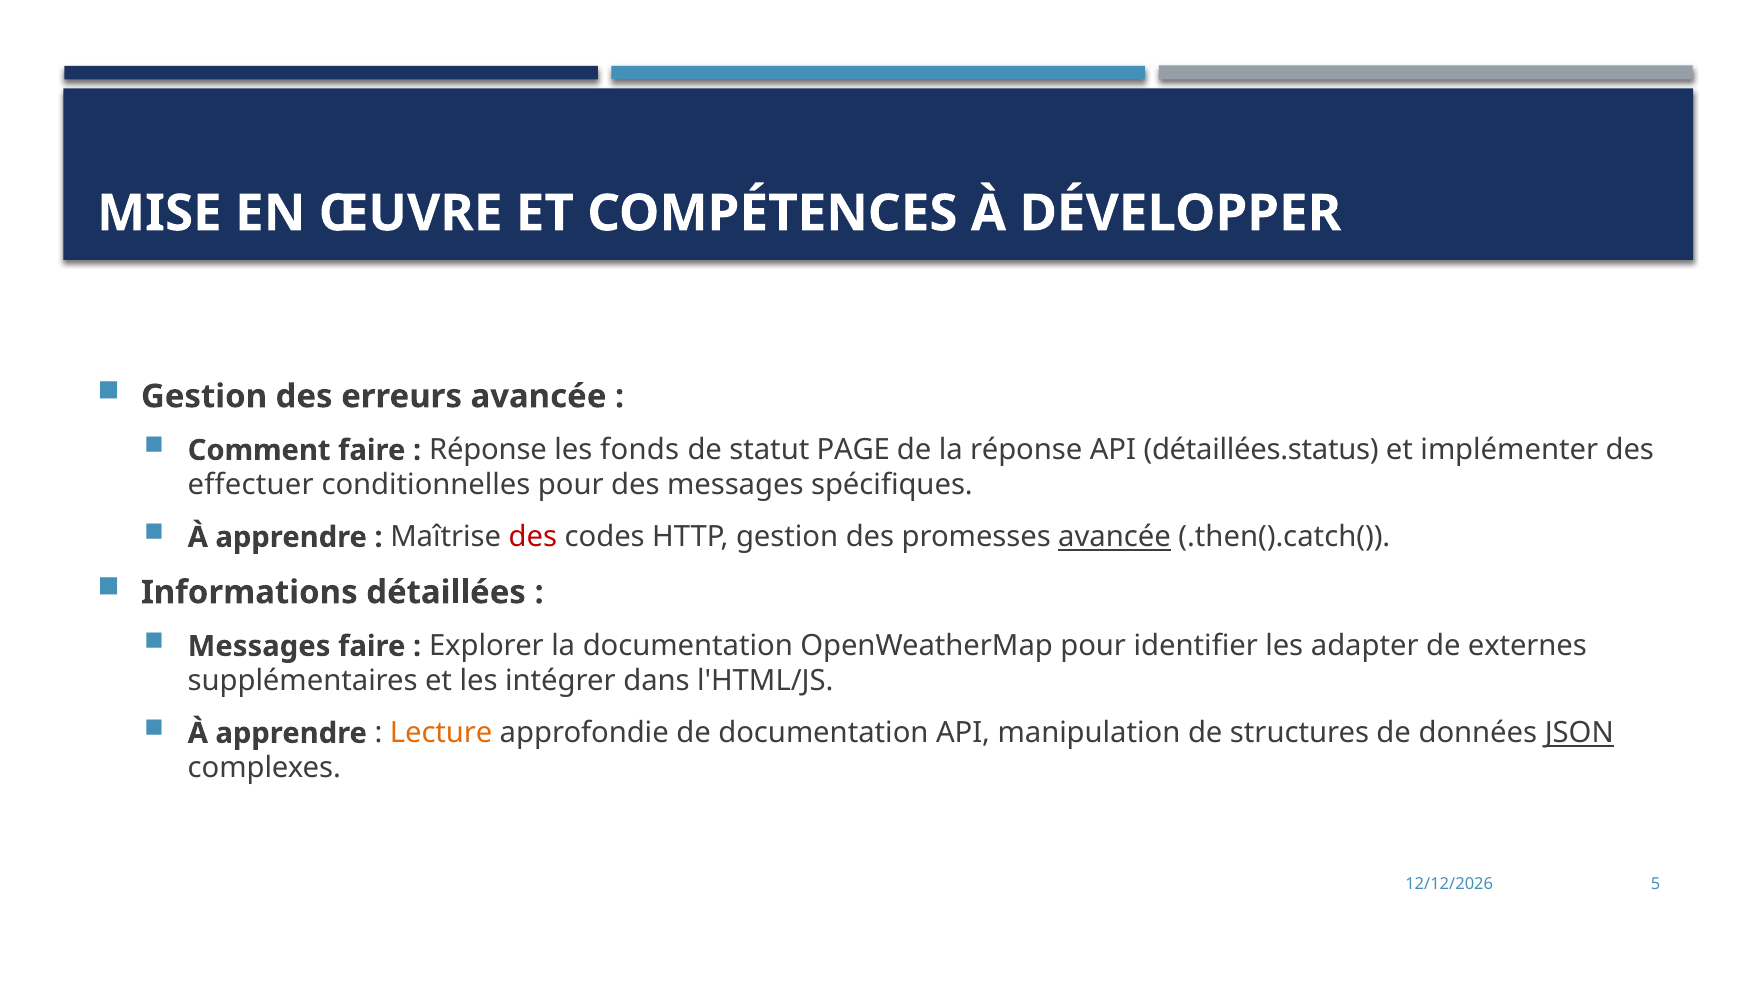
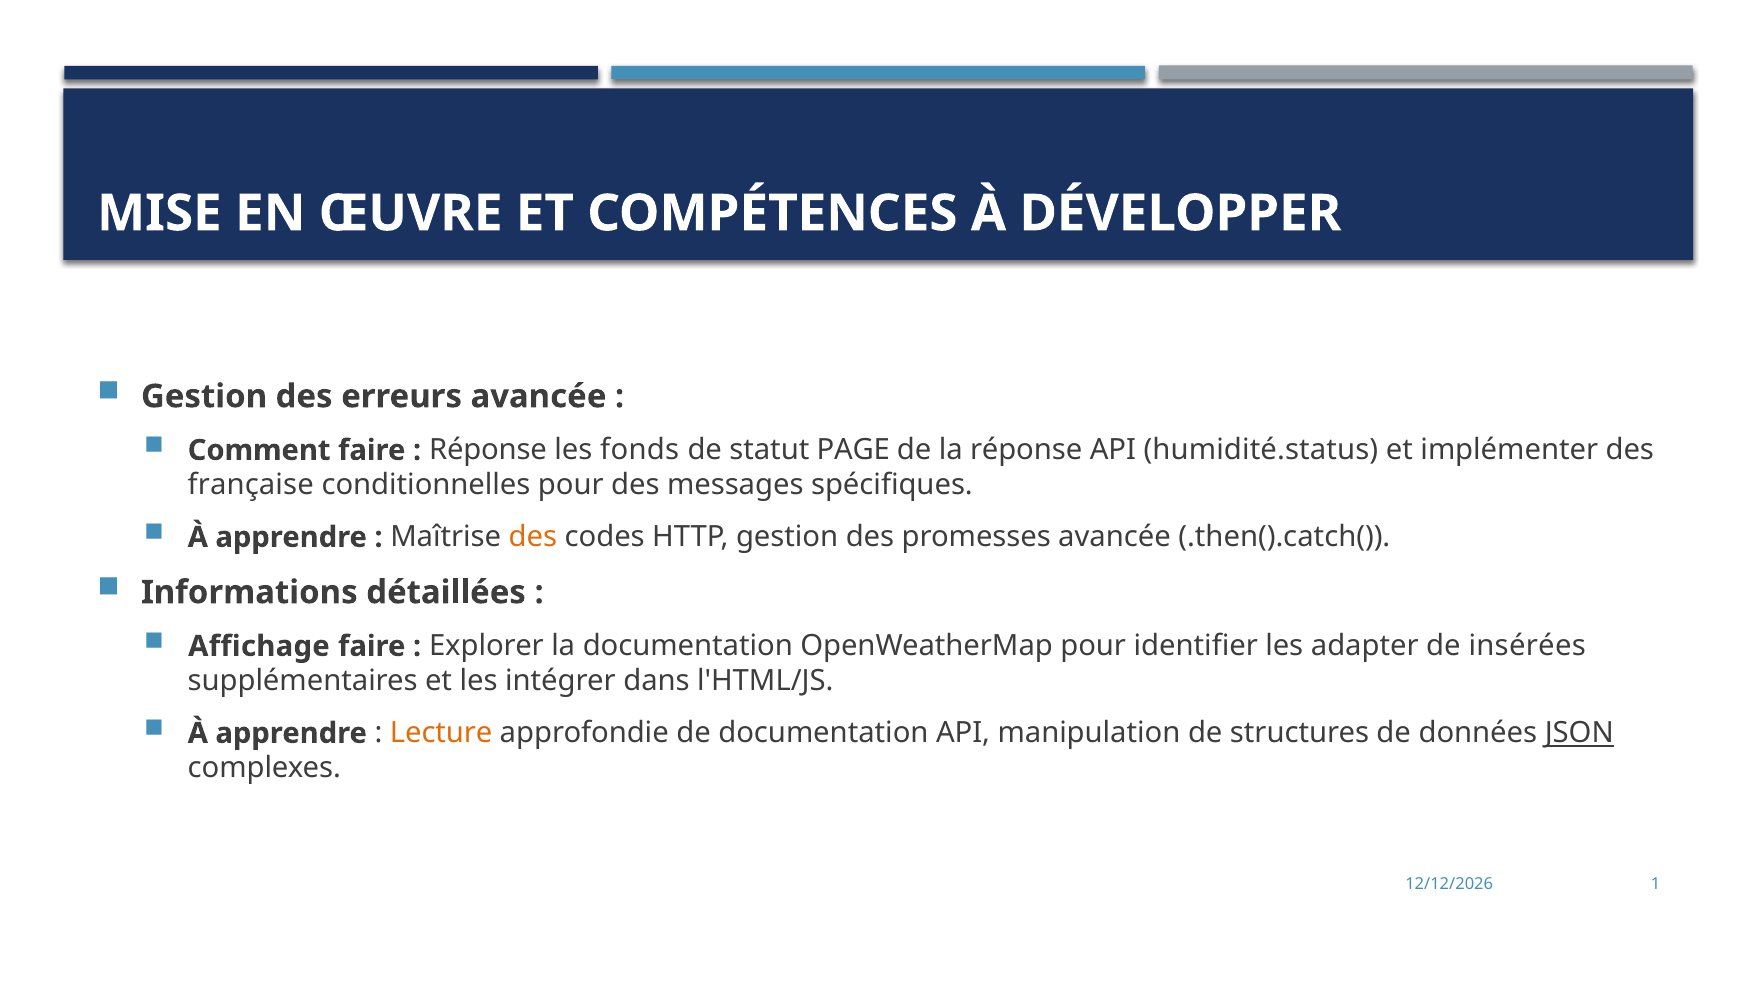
détaillées.status: détaillées.status -> humidité.status
effectuer: effectuer -> française
des at (533, 537) colour: red -> orange
avancée at (1115, 537) underline: present -> none
Messages at (259, 646): Messages -> Affichage
externes: externes -> insérées
5: 5 -> 1
